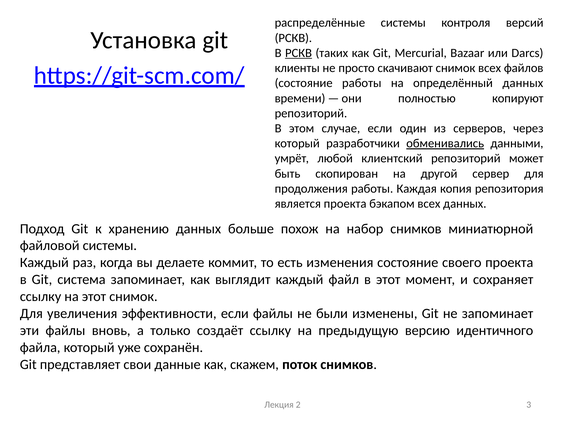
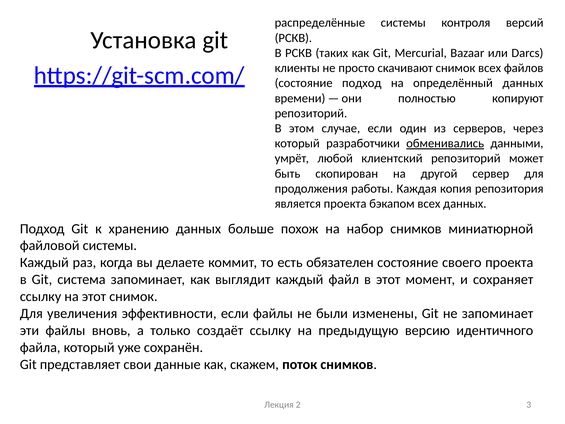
РСКВ at (299, 53) underline: present -> none
состояние работы: работы -> подход
изменения: изменения -> обязателен
